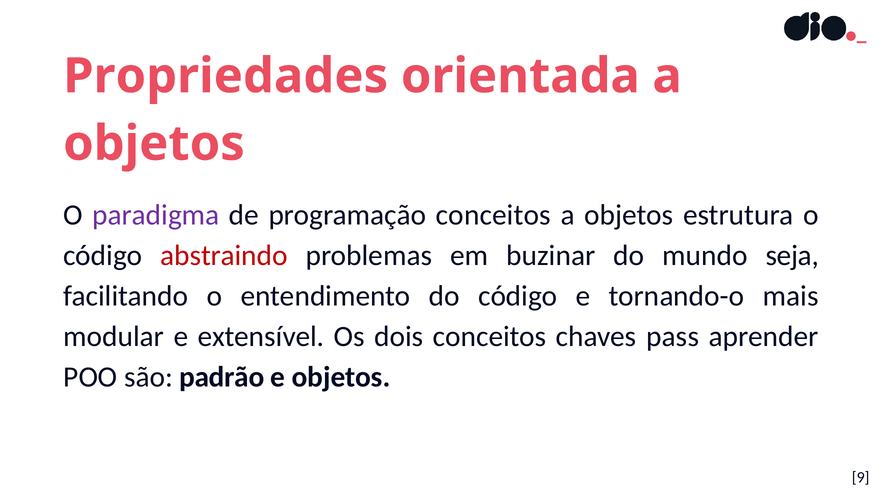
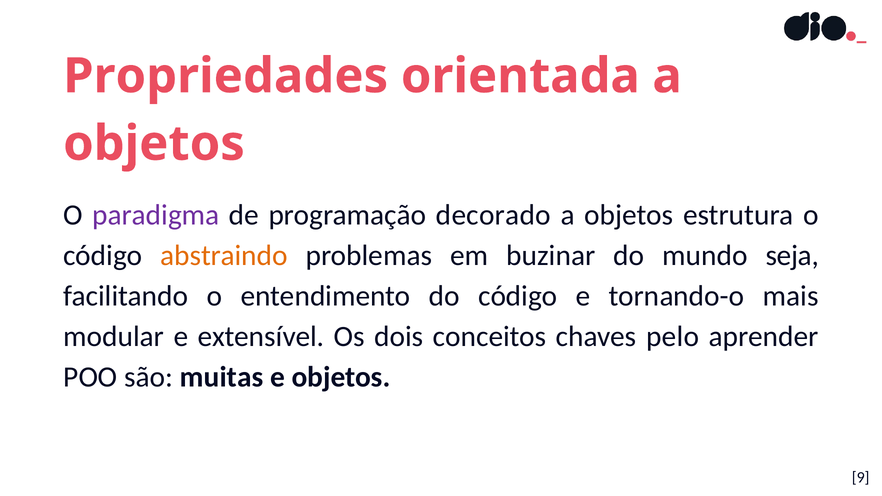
programação conceitos: conceitos -> decorado
abstraindo colour: red -> orange
pass: pass -> pelo
padrão: padrão -> muitas
